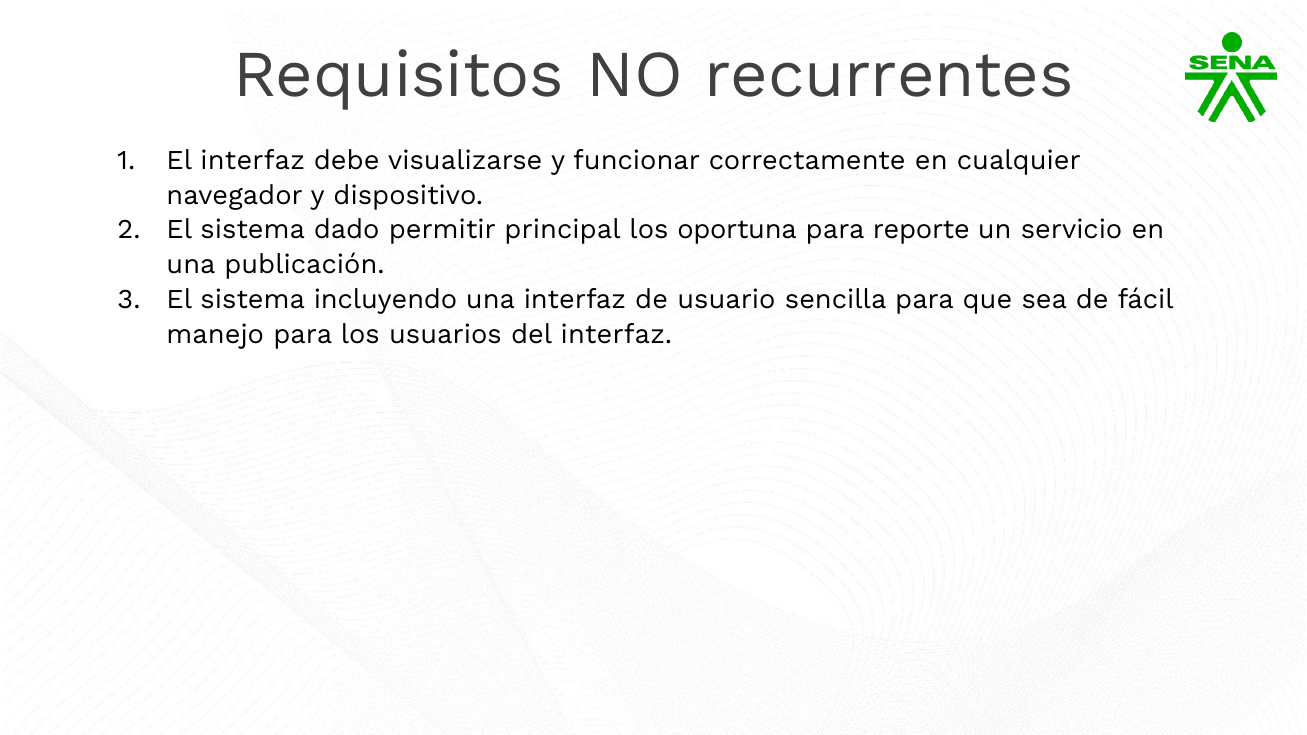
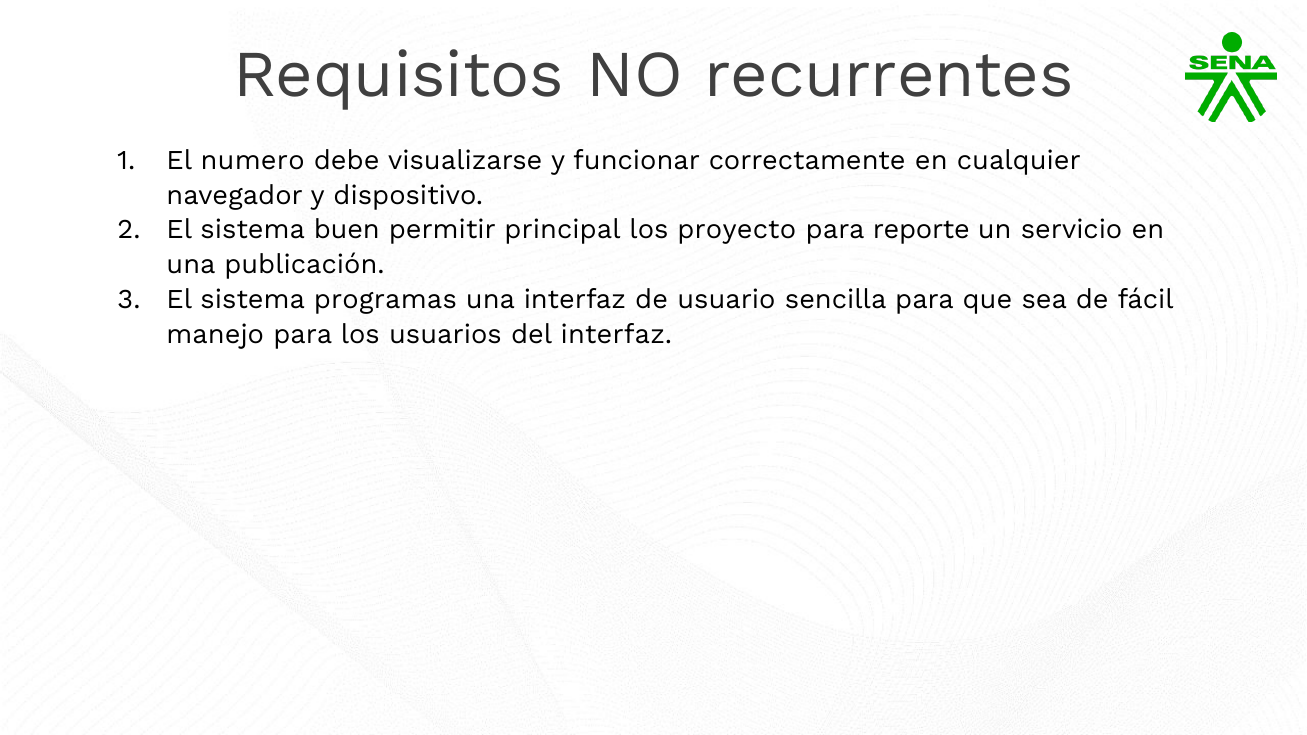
El interfaz: interfaz -> numero
dado: dado -> buen
oportuna: oportuna -> proyecto
incluyendo: incluyendo -> programas
